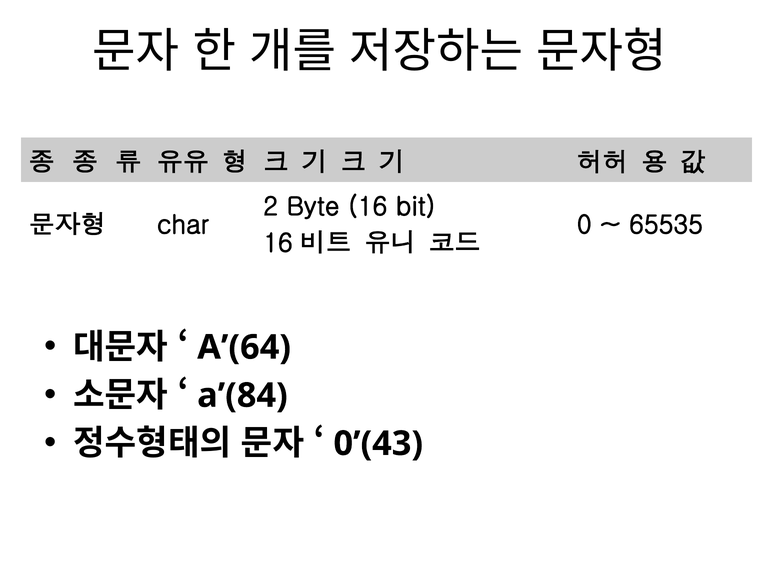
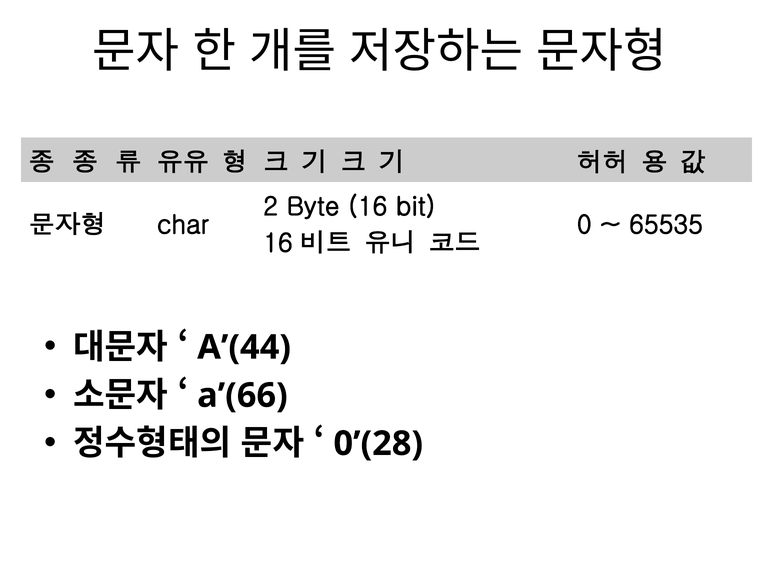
A’(64: A’(64 -> A’(44
a’(84: a’(84 -> a’(66
0’(43: 0’(43 -> 0’(28
